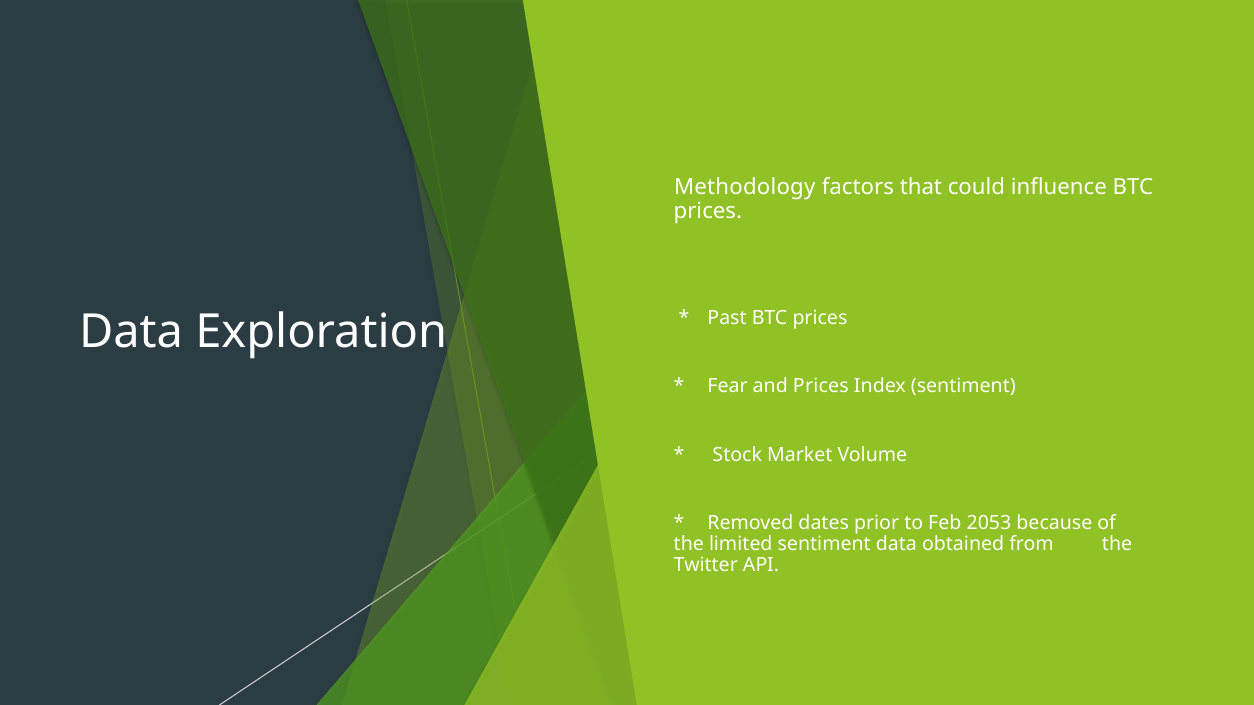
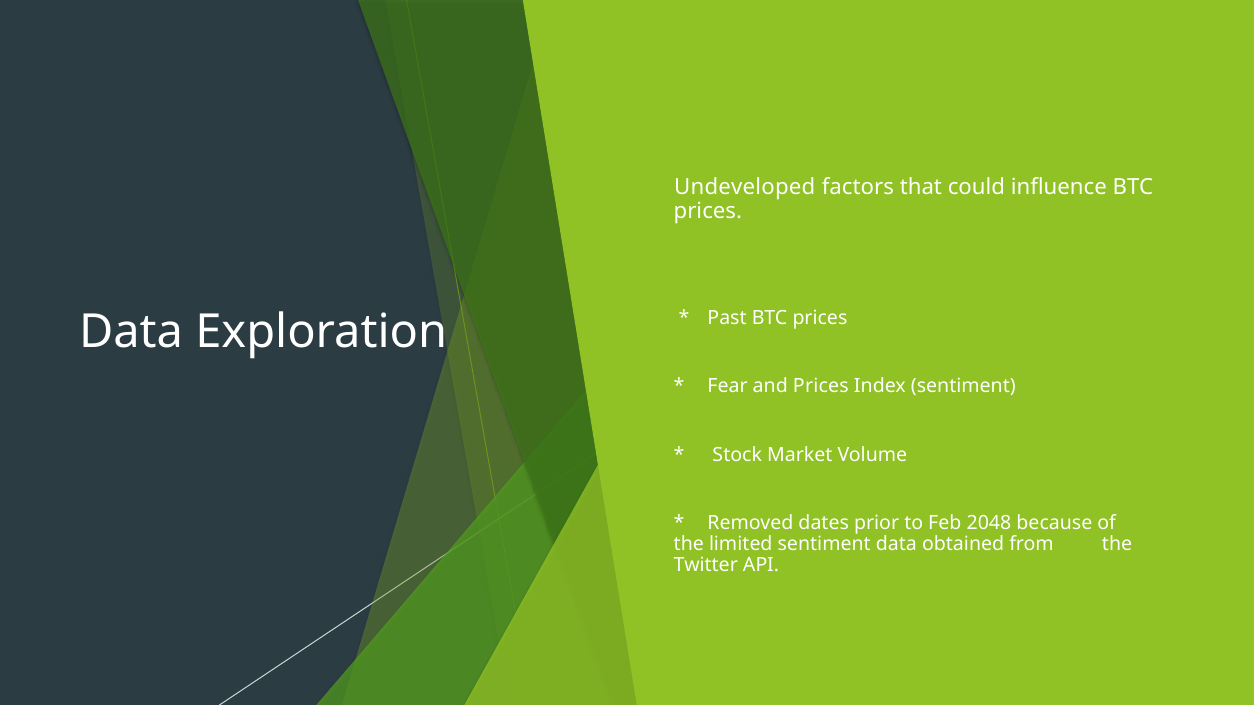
Methodology: Methodology -> Undeveloped
2053: 2053 -> 2048
